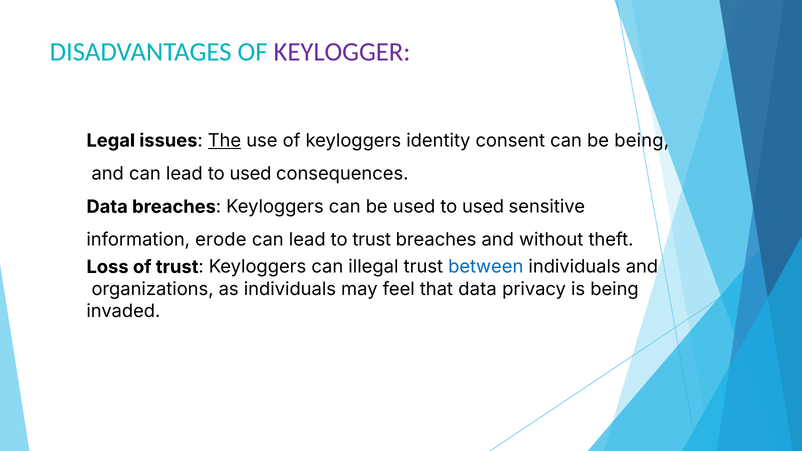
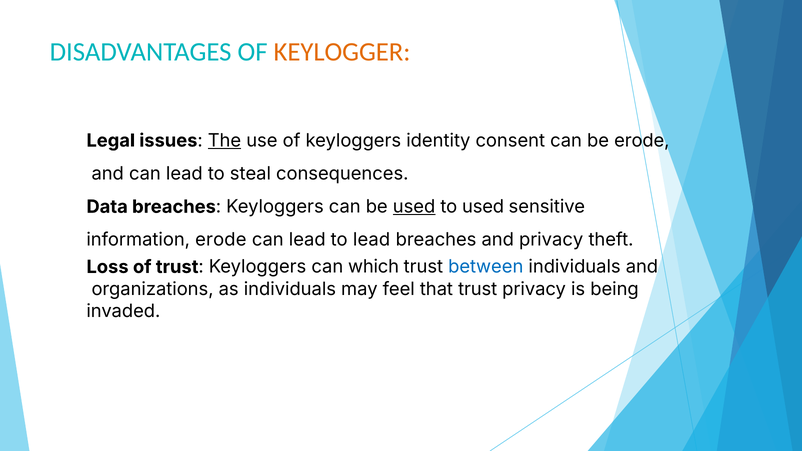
KEYLOGGER colour: purple -> orange
be being: being -> erode
lead to used: used -> steal
used at (414, 207) underline: none -> present
to trust: trust -> lead
and without: without -> privacy
illegal: illegal -> which
that data: data -> trust
